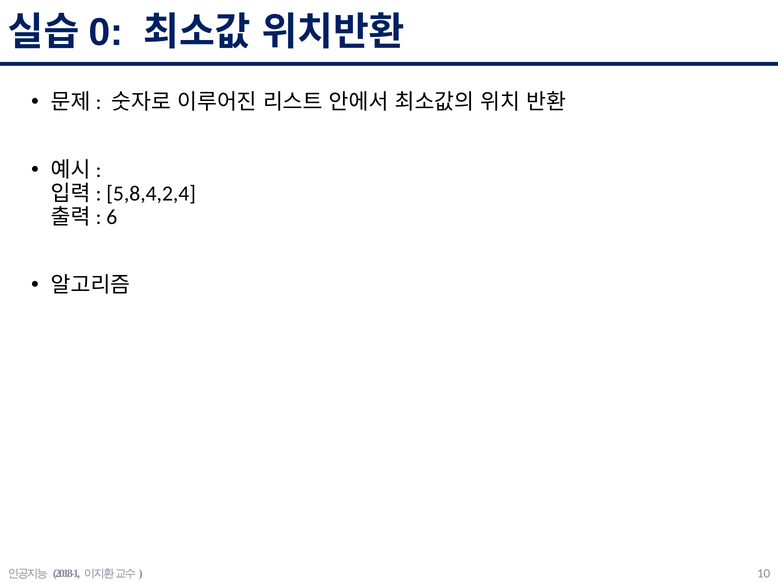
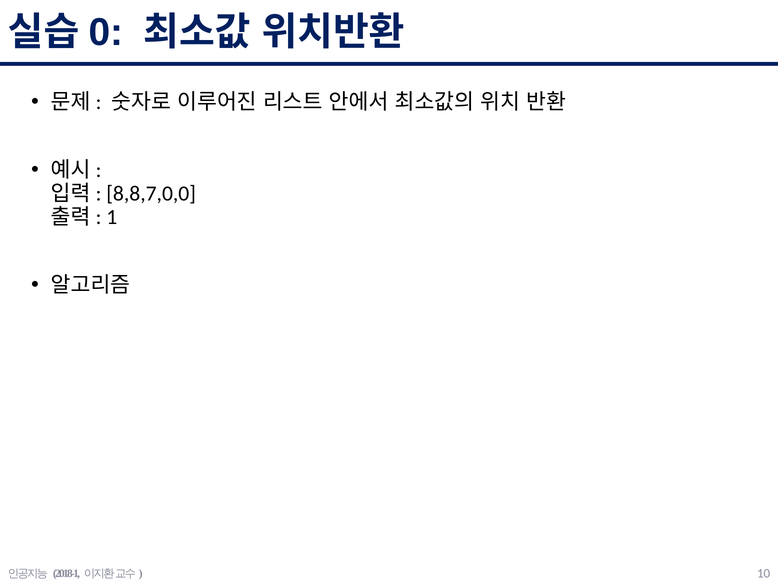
5,8,4,2,4: 5,8,4,2,4 -> 8,8,7,0,0
6: 6 -> 1
